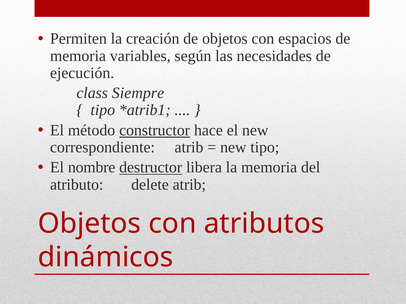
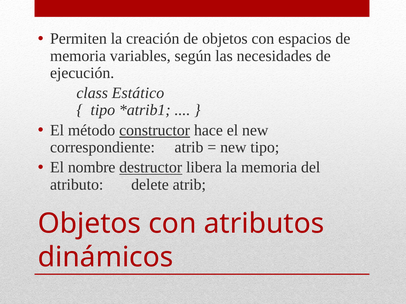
Siempre: Siempre -> Estático
